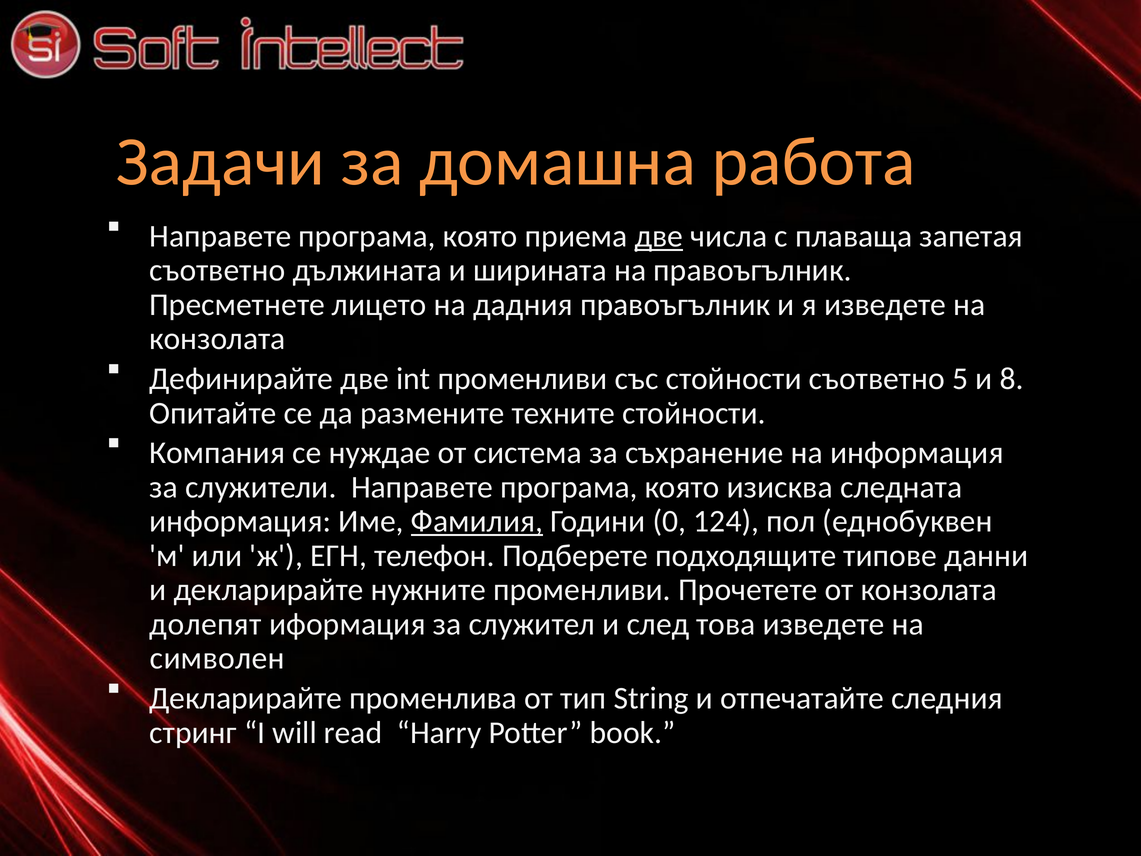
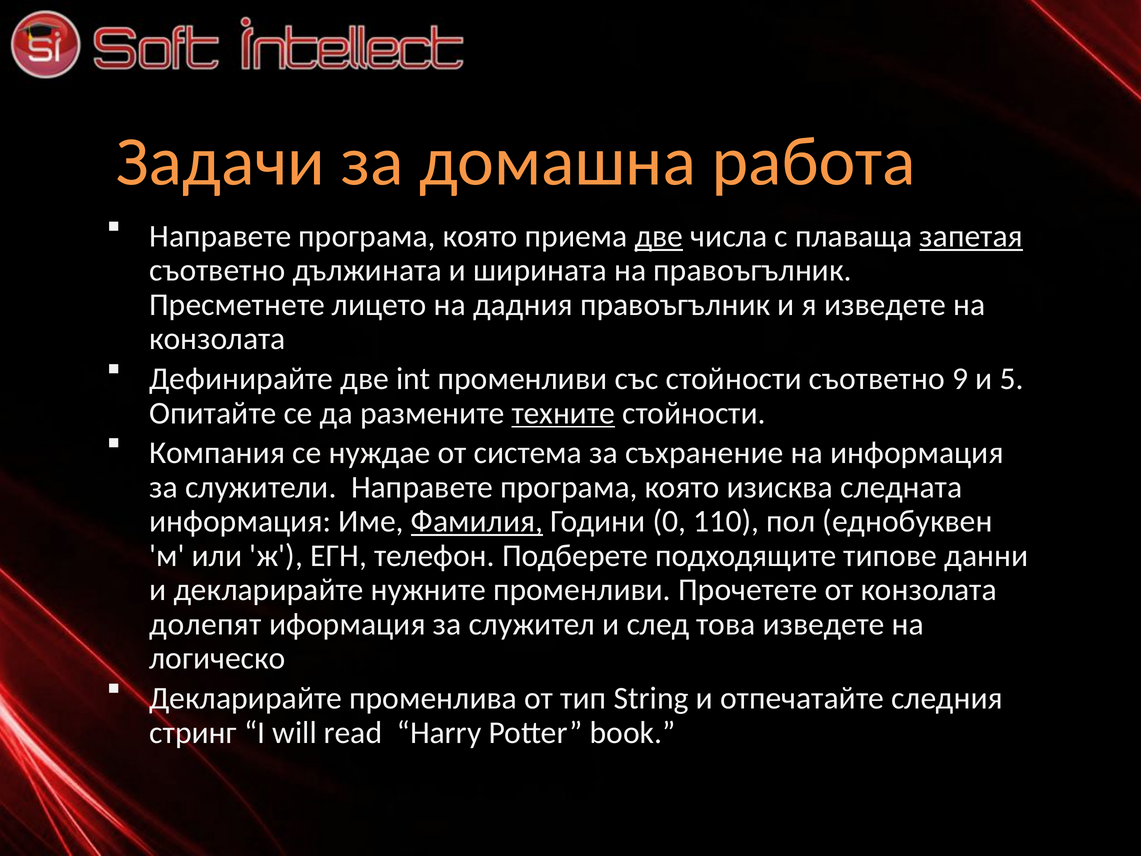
запетая underline: none -> present
5: 5 -> 9
8: 8 -> 5
техните underline: none -> present
124: 124 -> 110
символен: символен -> логическо
